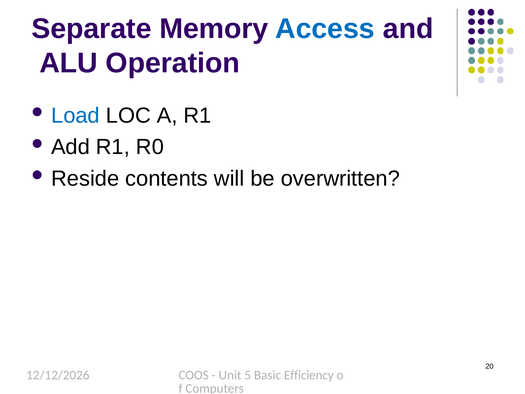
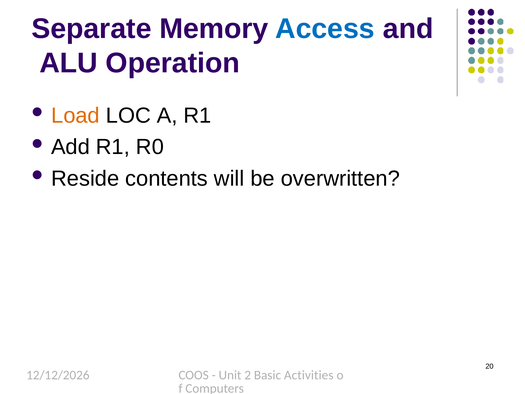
Load colour: blue -> orange
5: 5 -> 2
Efficiency: Efficiency -> Activities
